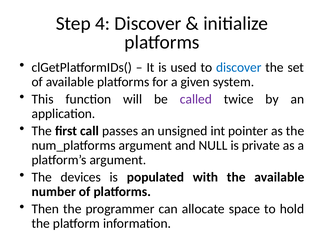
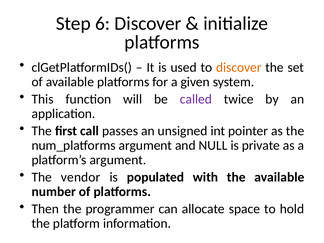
4: 4 -> 6
discover at (239, 67) colour: blue -> orange
devices: devices -> vendor
